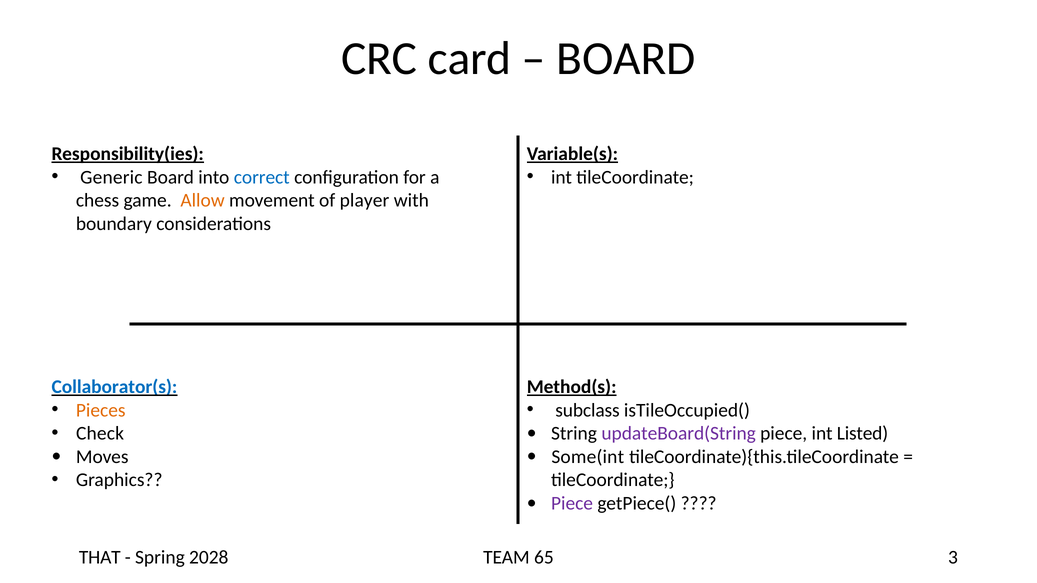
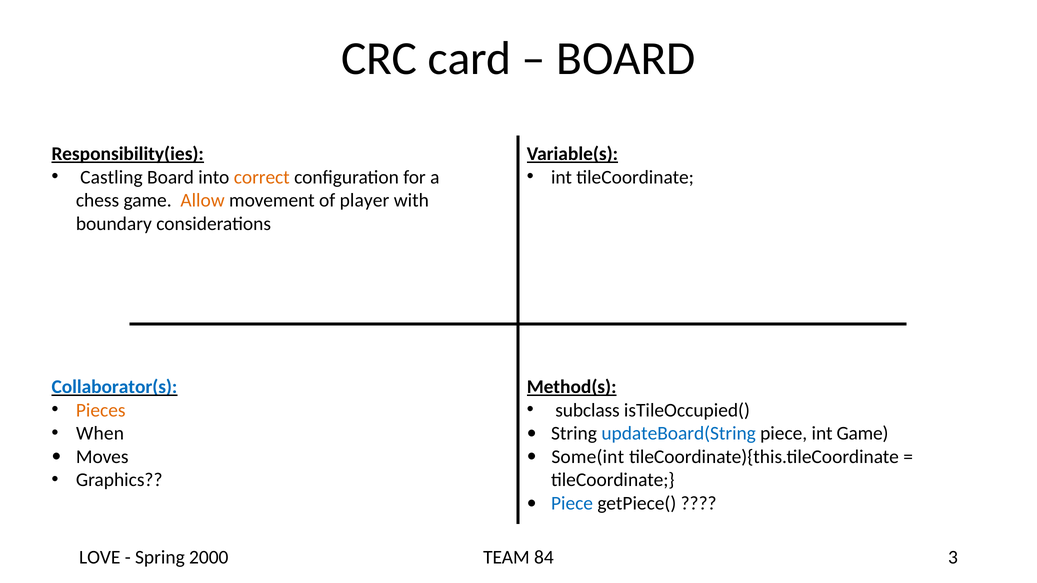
Generic: Generic -> Castling
correct colour: blue -> orange
Check: Check -> When
updateBoard(String colour: purple -> blue
int Listed: Listed -> Game
Piece at (572, 504) colour: purple -> blue
THAT: THAT -> LOVE
2028: 2028 -> 2000
65: 65 -> 84
